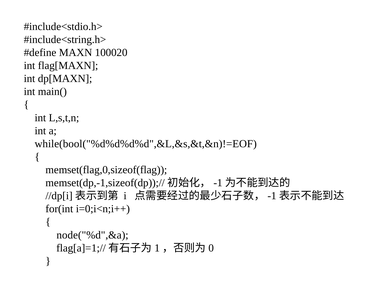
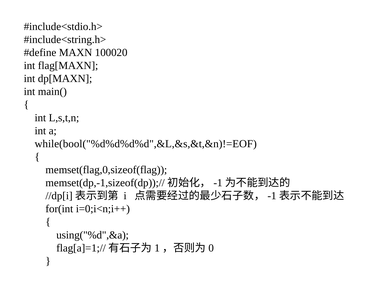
node("%d",&a: node("%d",&a -> using("%d",&a
